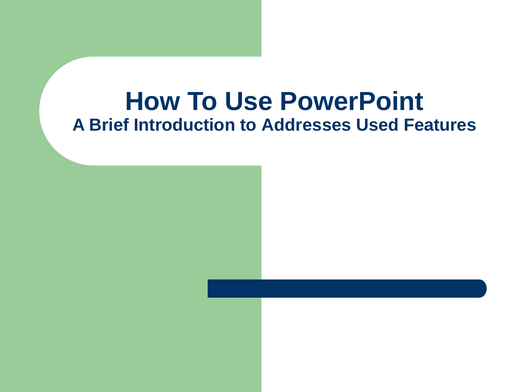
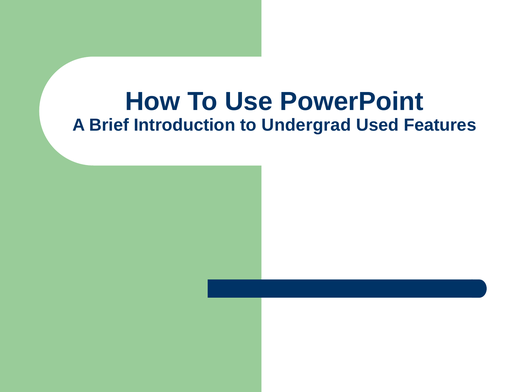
Addresses: Addresses -> Undergrad
